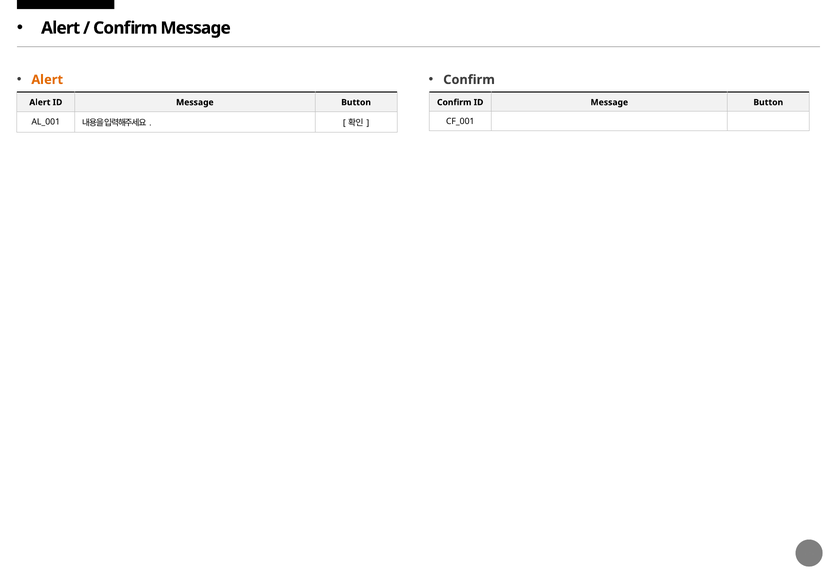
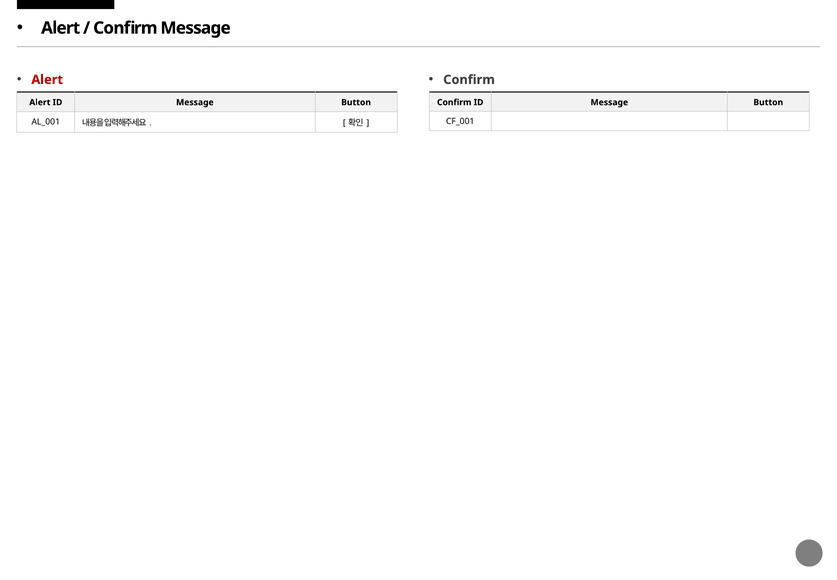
Alert at (47, 80) colour: orange -> red
